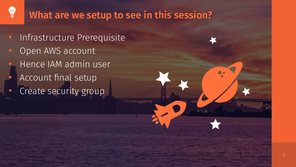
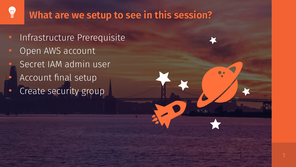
Hence: Hence -> Secret
